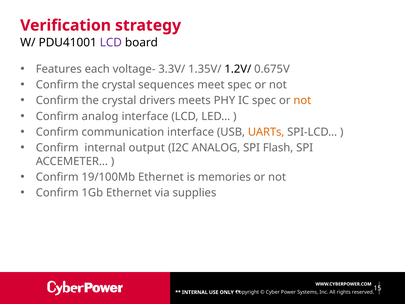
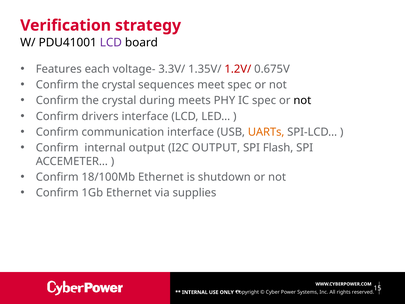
1.2V/ colour: black -> red
drivers: drivers -> during
not at (302, 100) colour: orange -> black
Confirm analog: analog -> drivers
I2C ANALOG: ANALOG -> OUTPUT
19/100Mb: 19/100Mb -> 18/100Mb
memories: memories -> shutdown
